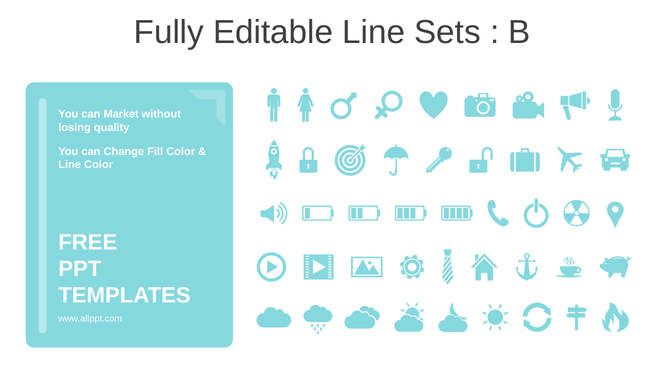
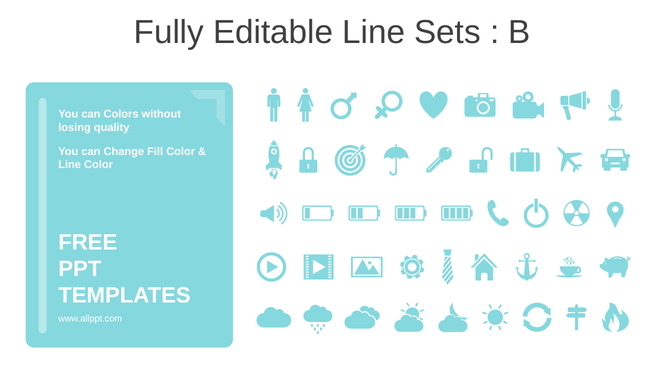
Market: Market -> Colors
